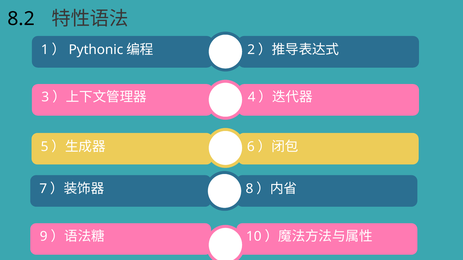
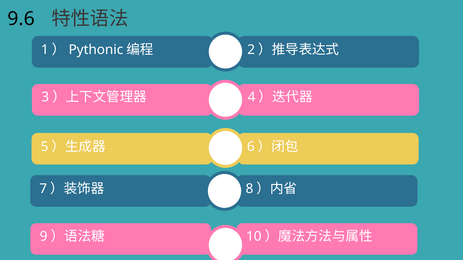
8.2: 8.2 -> 9.6
